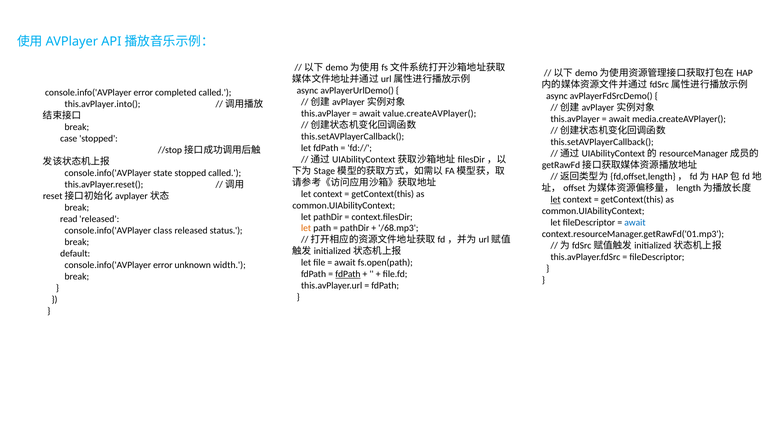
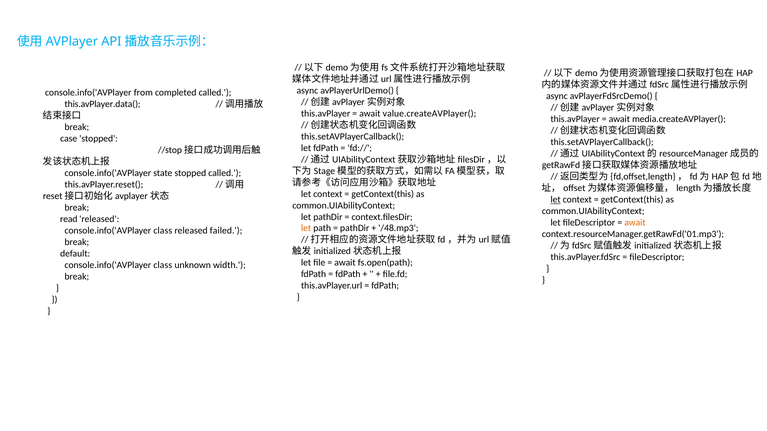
error at (143, 93): error -> from
this.avPlayer.into(: this.avPlayer.into( -> this.avPlayer.data(
await at (635, 223) colour: blue -> orange
/68.mp3: /68.mp3 -> /48.mp3
status: status -> failed
error at (163, 265): error -> class
fdPath at (348, 275) underline: present -> none
